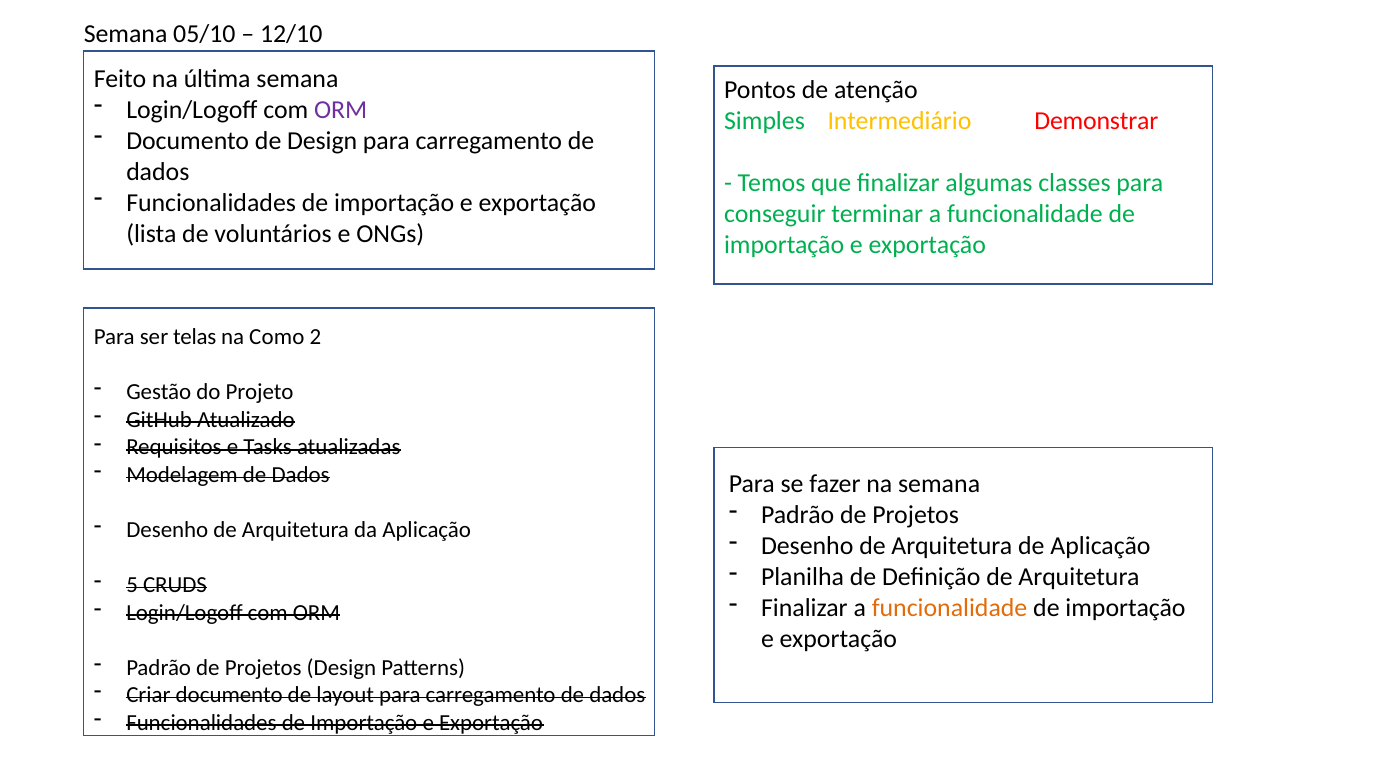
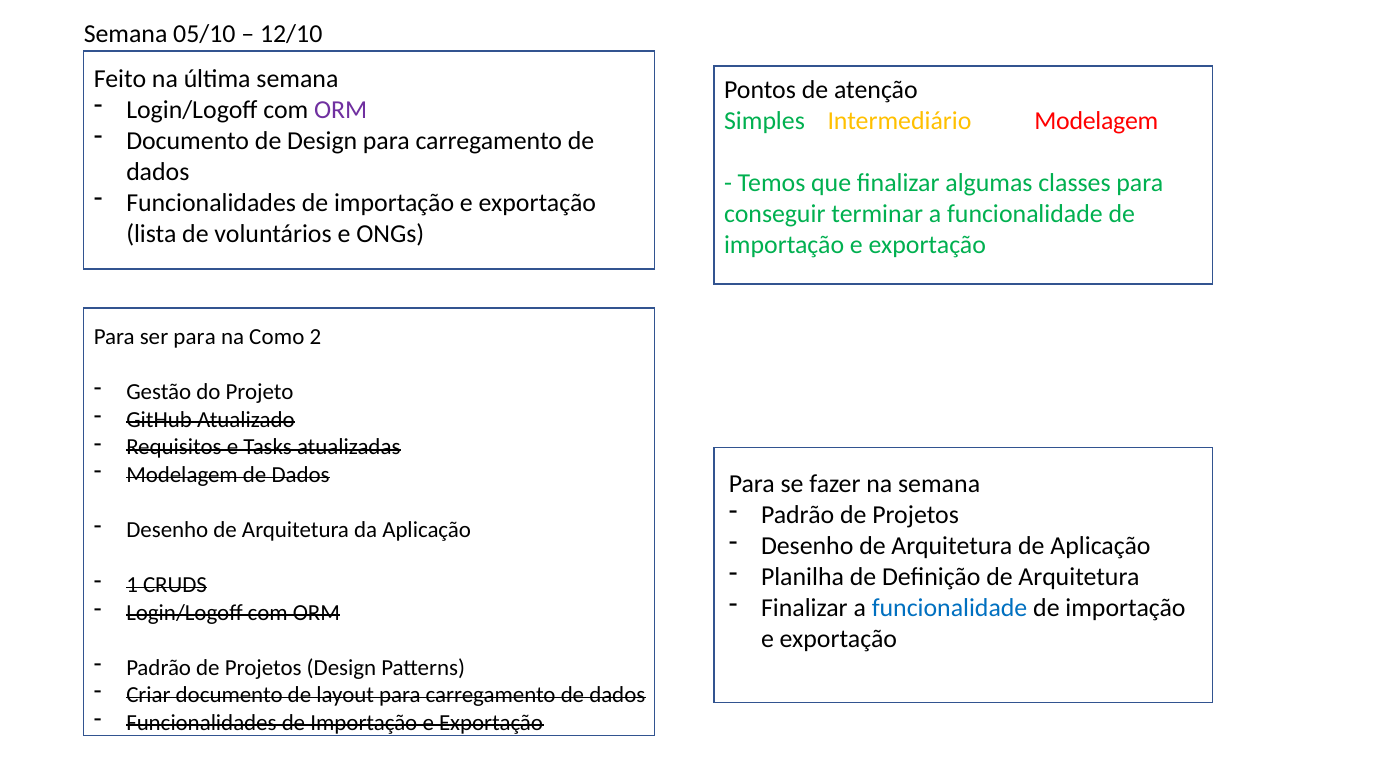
Intermediário Demonstrar: Demonstrar -> Modelagem
ser telas: telas -> para
5: 5 -> 1
funcionalidade at (950, 609) colour: orange -> blue
